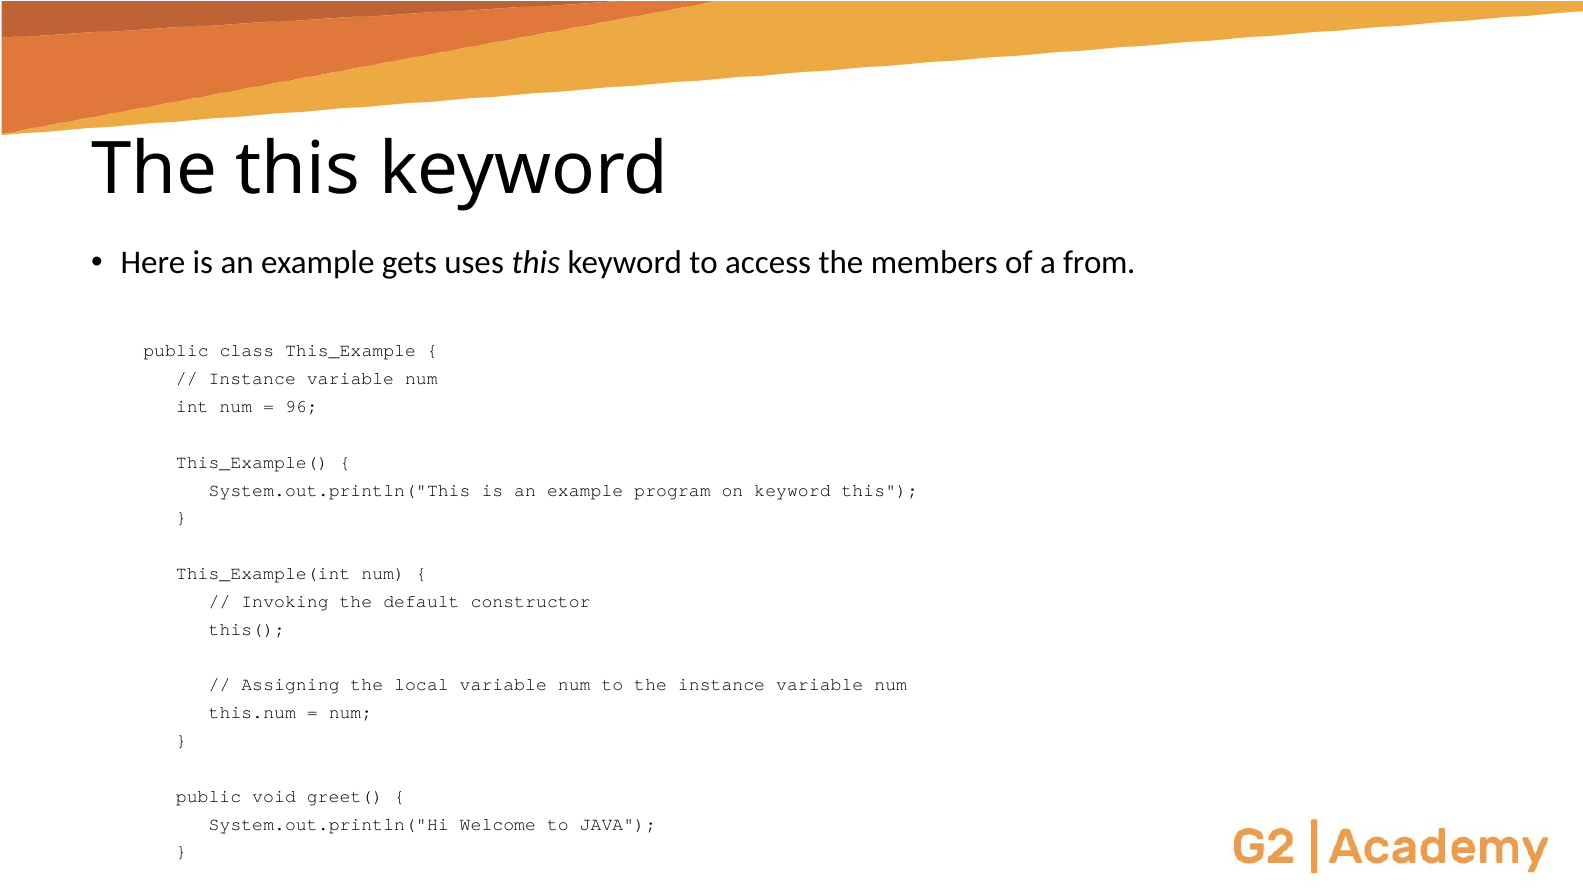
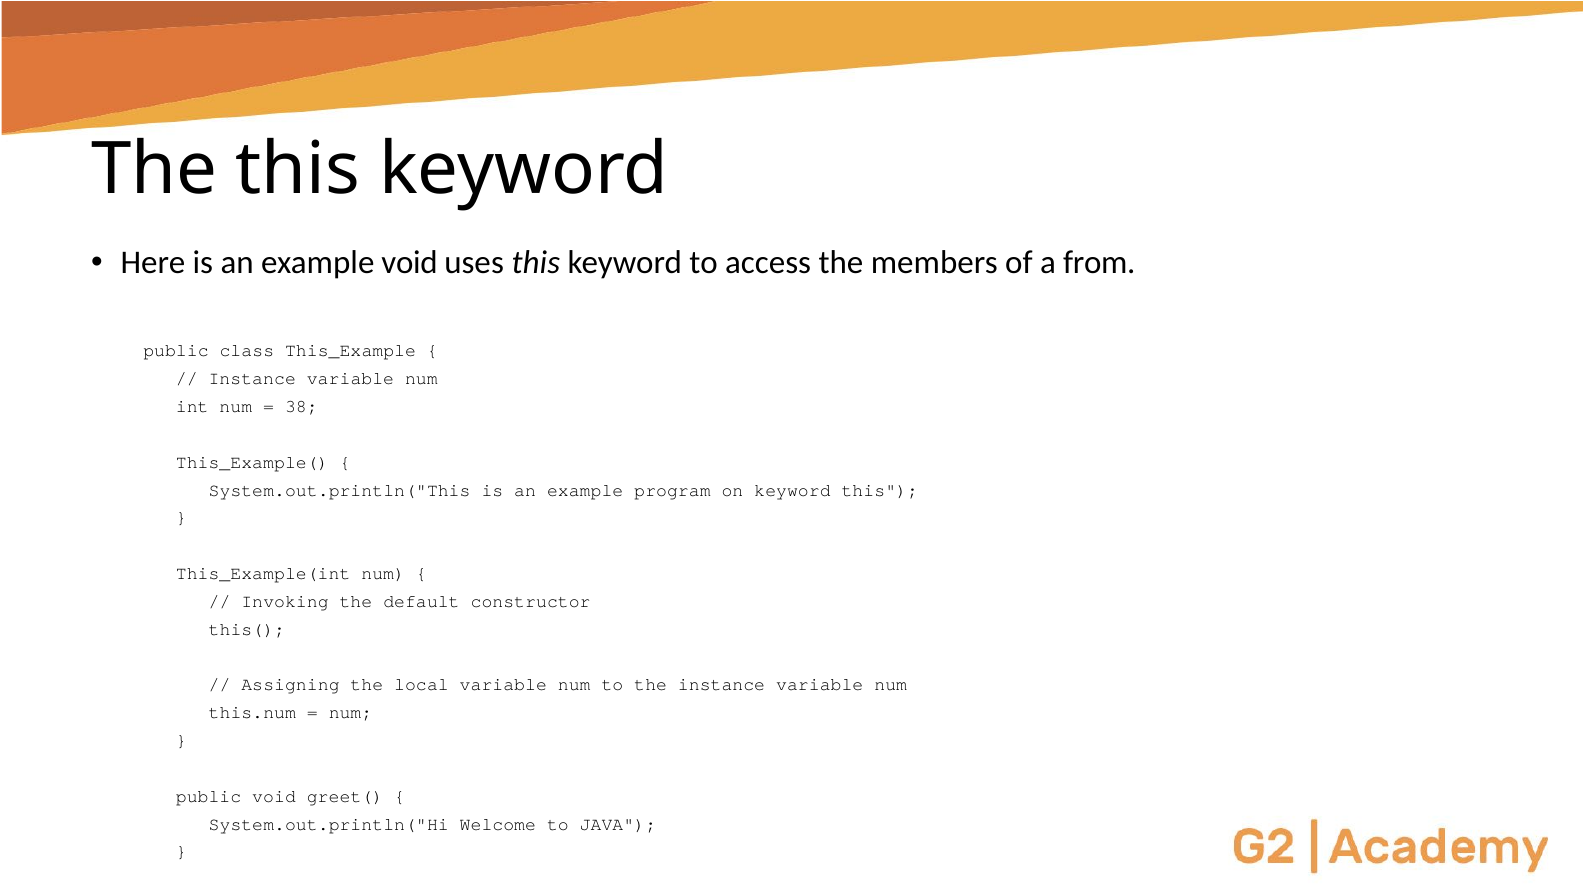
example gets: gets -> void
96: 96 -> 38
